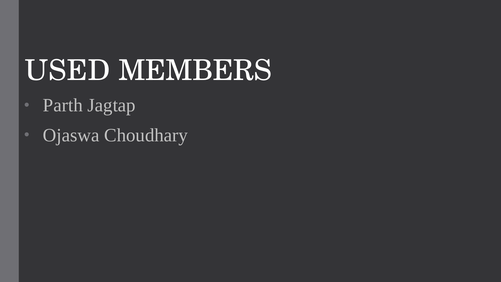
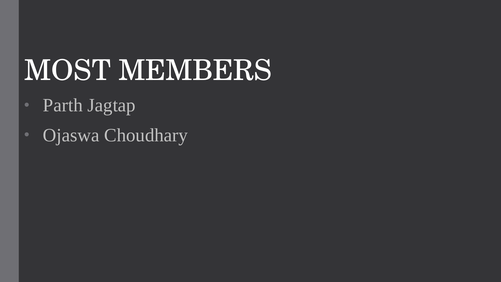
USED: USED -> MOST
